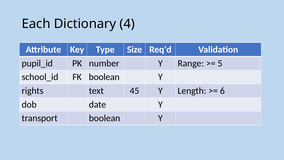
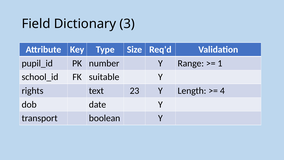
Each: Each -> Field
4: 4 -> 3
5: 5 -> 1
FK boolean: boolean -> suitable
45: 45 -> 23
6: 6 -> 4
